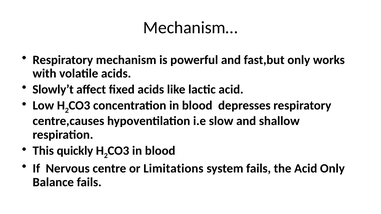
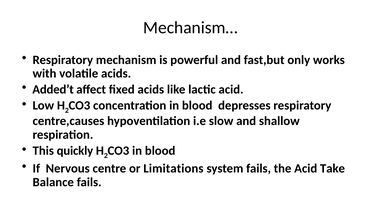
Slowly’t: Slowly’t -> Added’t
Acid Only: Only -> Take
